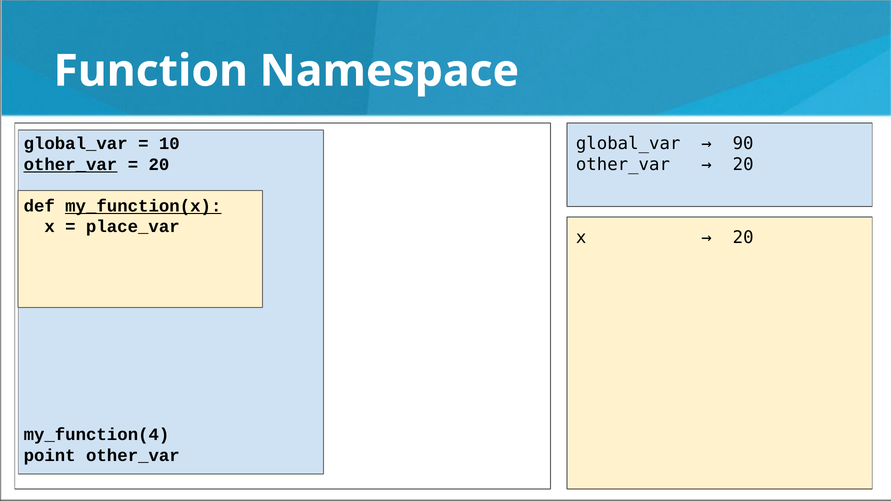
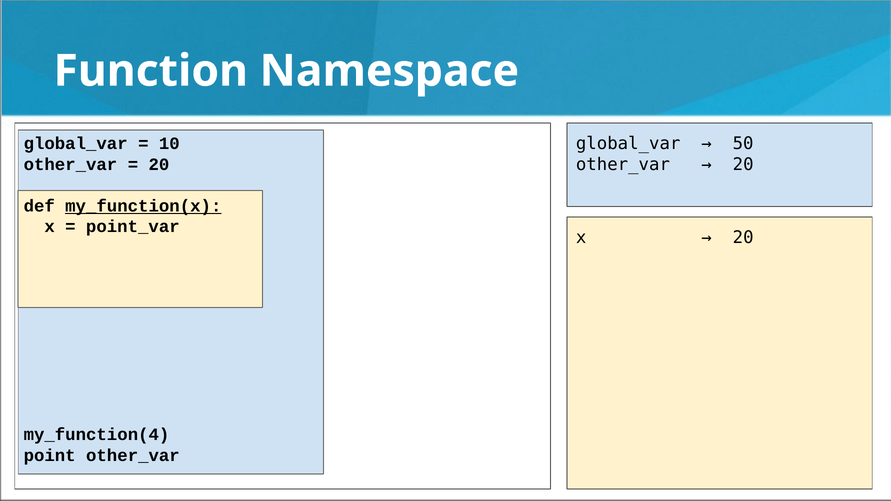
90: 90 -> 50
other_var at (70, 164) underline: present -> none
place_var: place_var -> point_var
